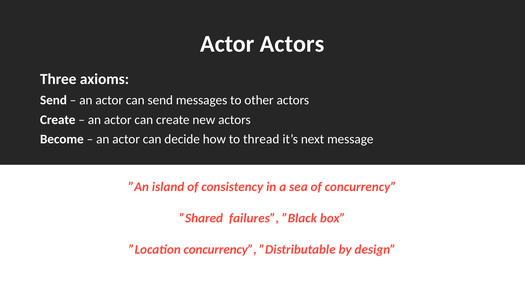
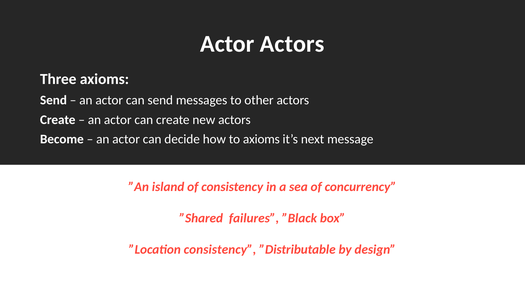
to thread: thread -> axioms
”Location concurrency: concurrency -> consistency
